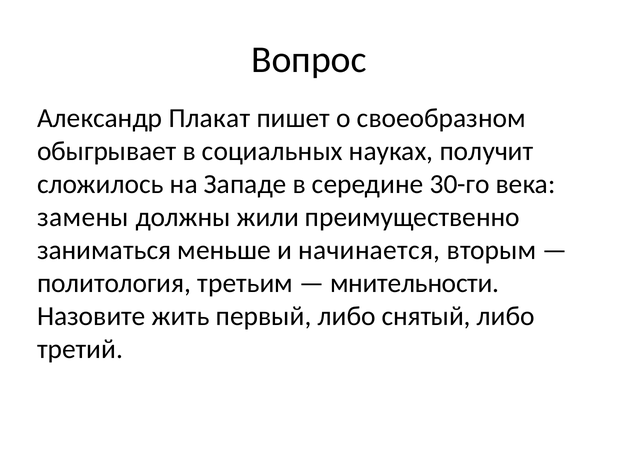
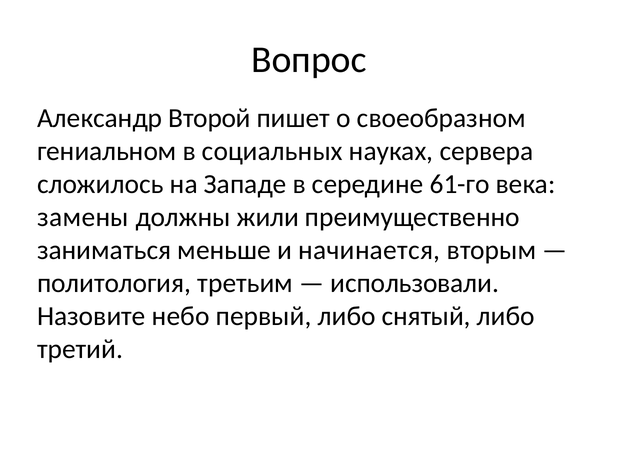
Плакат: Плакат -> Второй
обыгрывает: обыгрывает -> гениальном
получит: получит -> сервера
30-го: 30-го -> 61-го
мнительности: мнительности -> использовали
жить: жить -> небо
